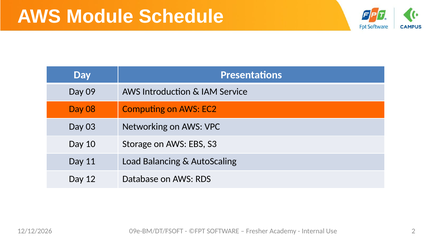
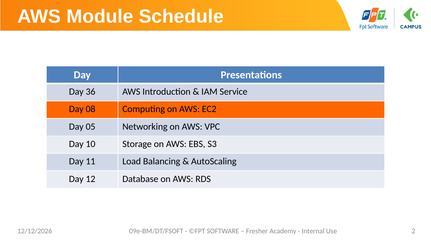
09: 09 -> 36
03: 03 -> 05
